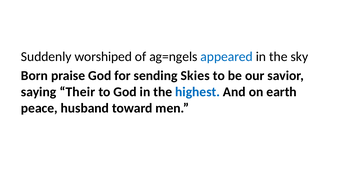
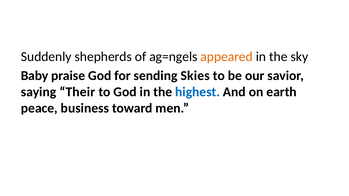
worshiped: worshiped -> shepherds
appeared colour: blue -> orange
Born: Born -> Baby
husband: husband -> business
